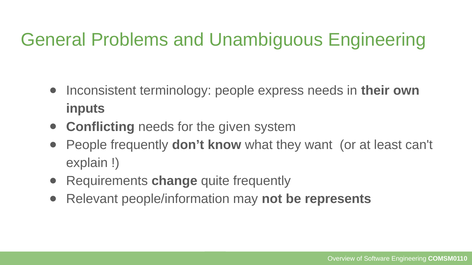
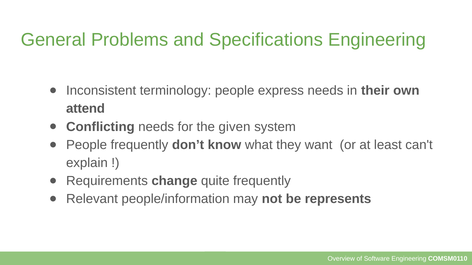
Unambiguous: Unambiguous -> Specifications
inputs: inputs -> attend
